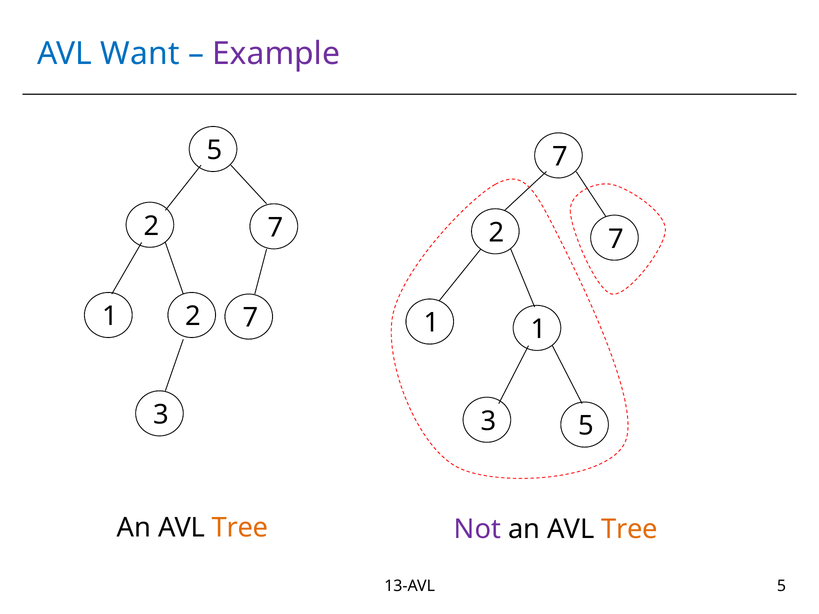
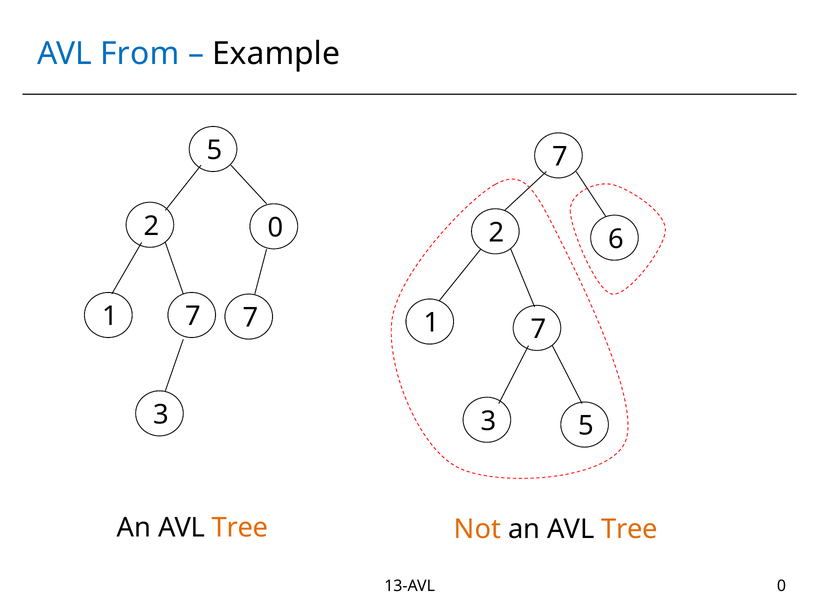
Want: Want -> From
Example colour: purple -> black
7 at (275, 228): 7 -> 0
7 at (616, 239): 7 -> 6
2 at (193, 316): 2 -> 7
1 at (539, 329): 1 -> 7
Not colour: purple -> orange
13-AVL 5: 5 -> 0
